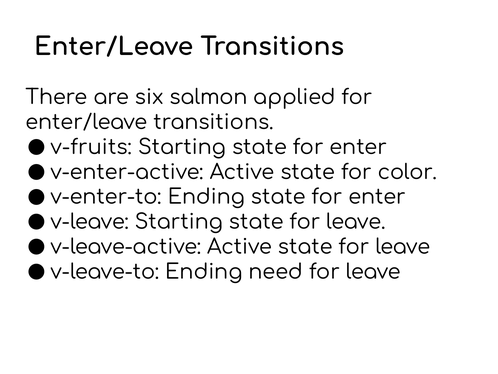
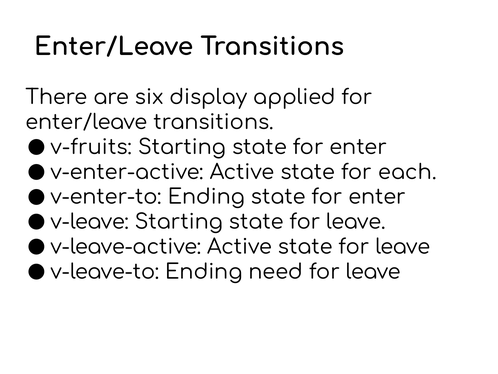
salmon: salmon -> display
color: color -> each
